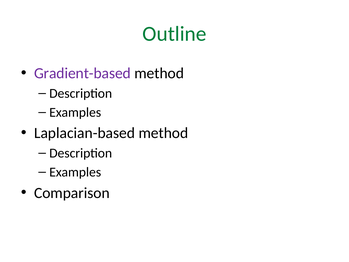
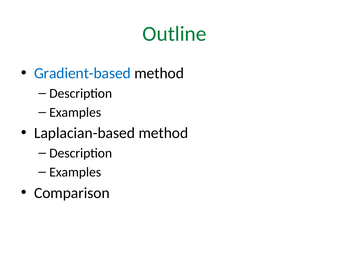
Gradient-based colour: purple -> blue
